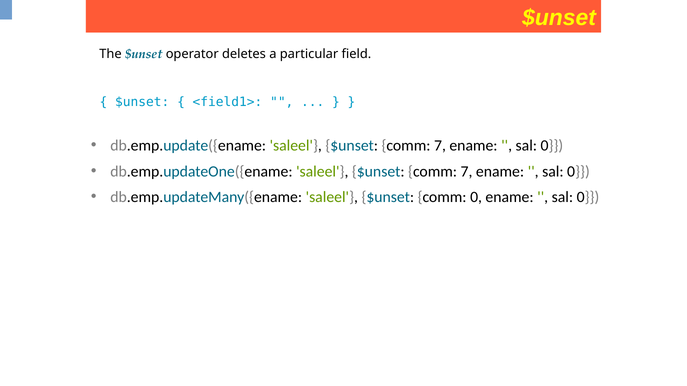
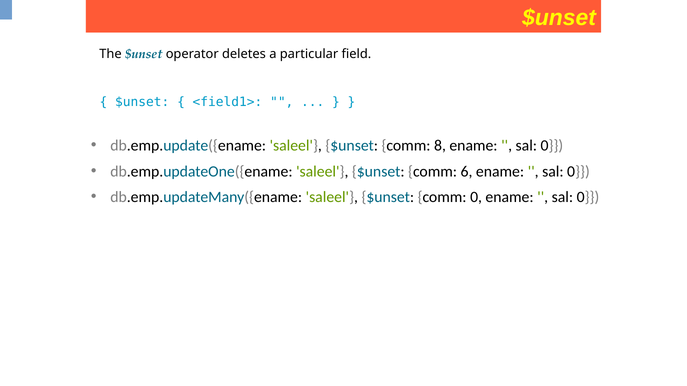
7 at (440, 146): 7 -> 8
7 at (467, 172): 7 -> 6
